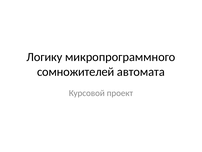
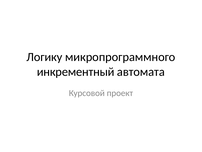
сомножителей: сомножителей -> инкрементный
